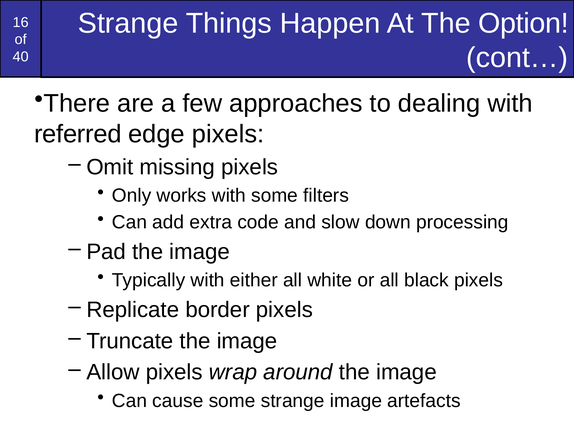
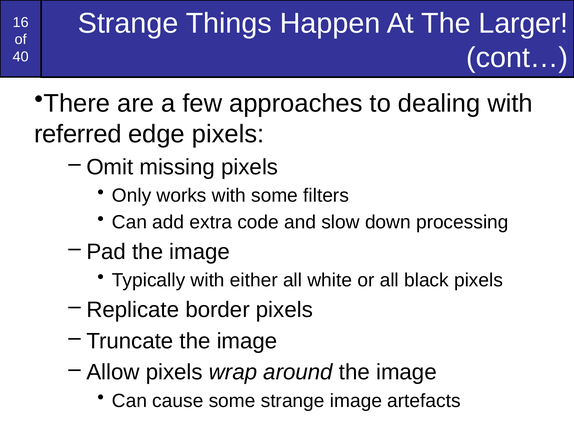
Option: Option -> Larger
